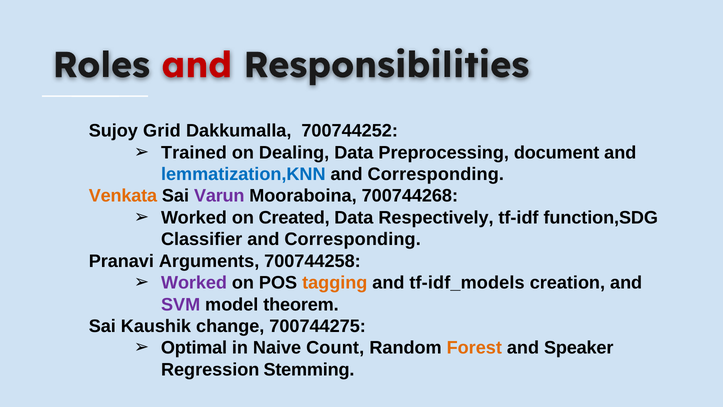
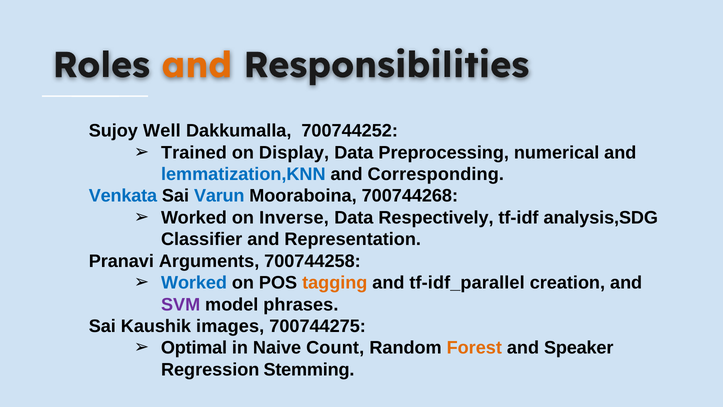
and at (197, 65) colour: red -> orange
Grid: Grid -> Well
Dealing: Dealing -> Display
document: document -> numerical
Venkata colour: orange -> blue
Varun colour: purple -> blue
Created: Created -> Inverse
function,SDG: function,SDG -> analysis,SDG
Classifier and Corresponding: Corresponding -> Representation
Worked at (194, 283) colour: purple -> blue
tf-idf_models: tf-idf_models -> tf-idf_parallel
theorem: theorem -> phrases
change: change -> images
